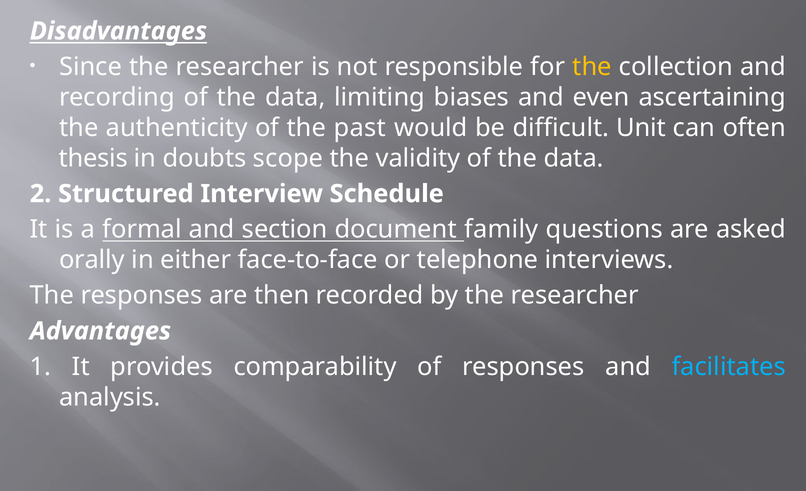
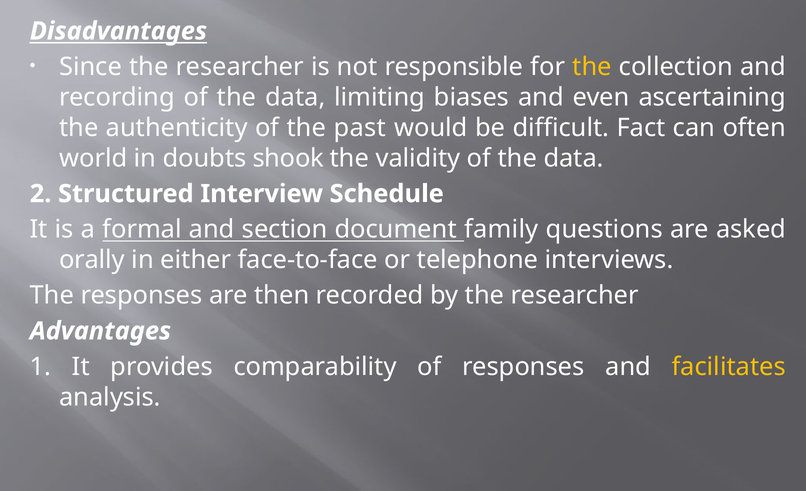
Unit: Unit -> Fact
thesis: thesis -> world
scope: scope -> shook
facilitates colour: light blue -> yellow
